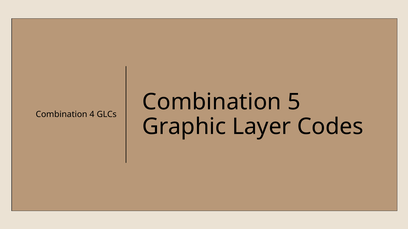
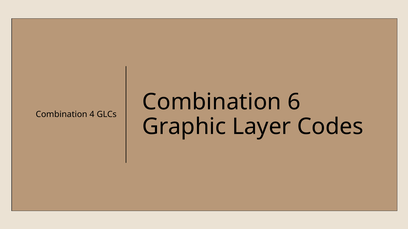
5: 5 -> 6
